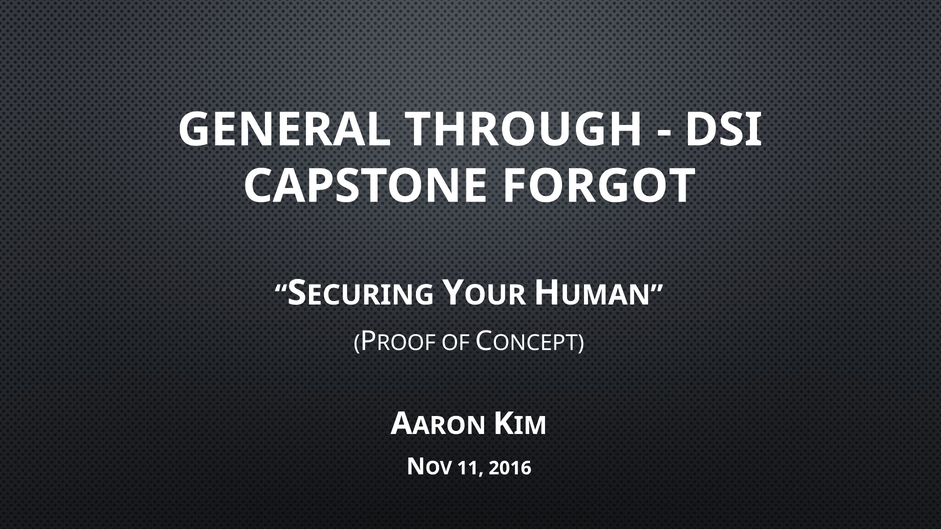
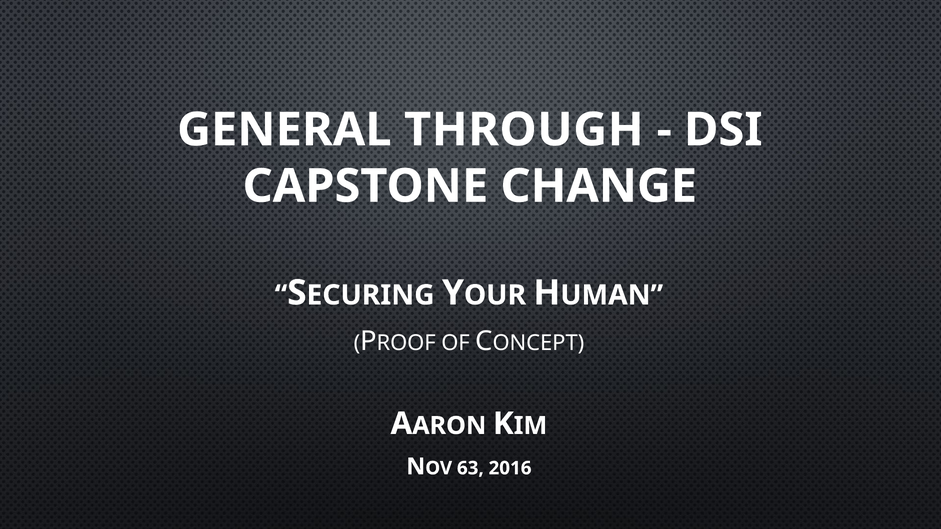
FORGOT: FORGOT -> CHANGE
11: 11 -> 63
